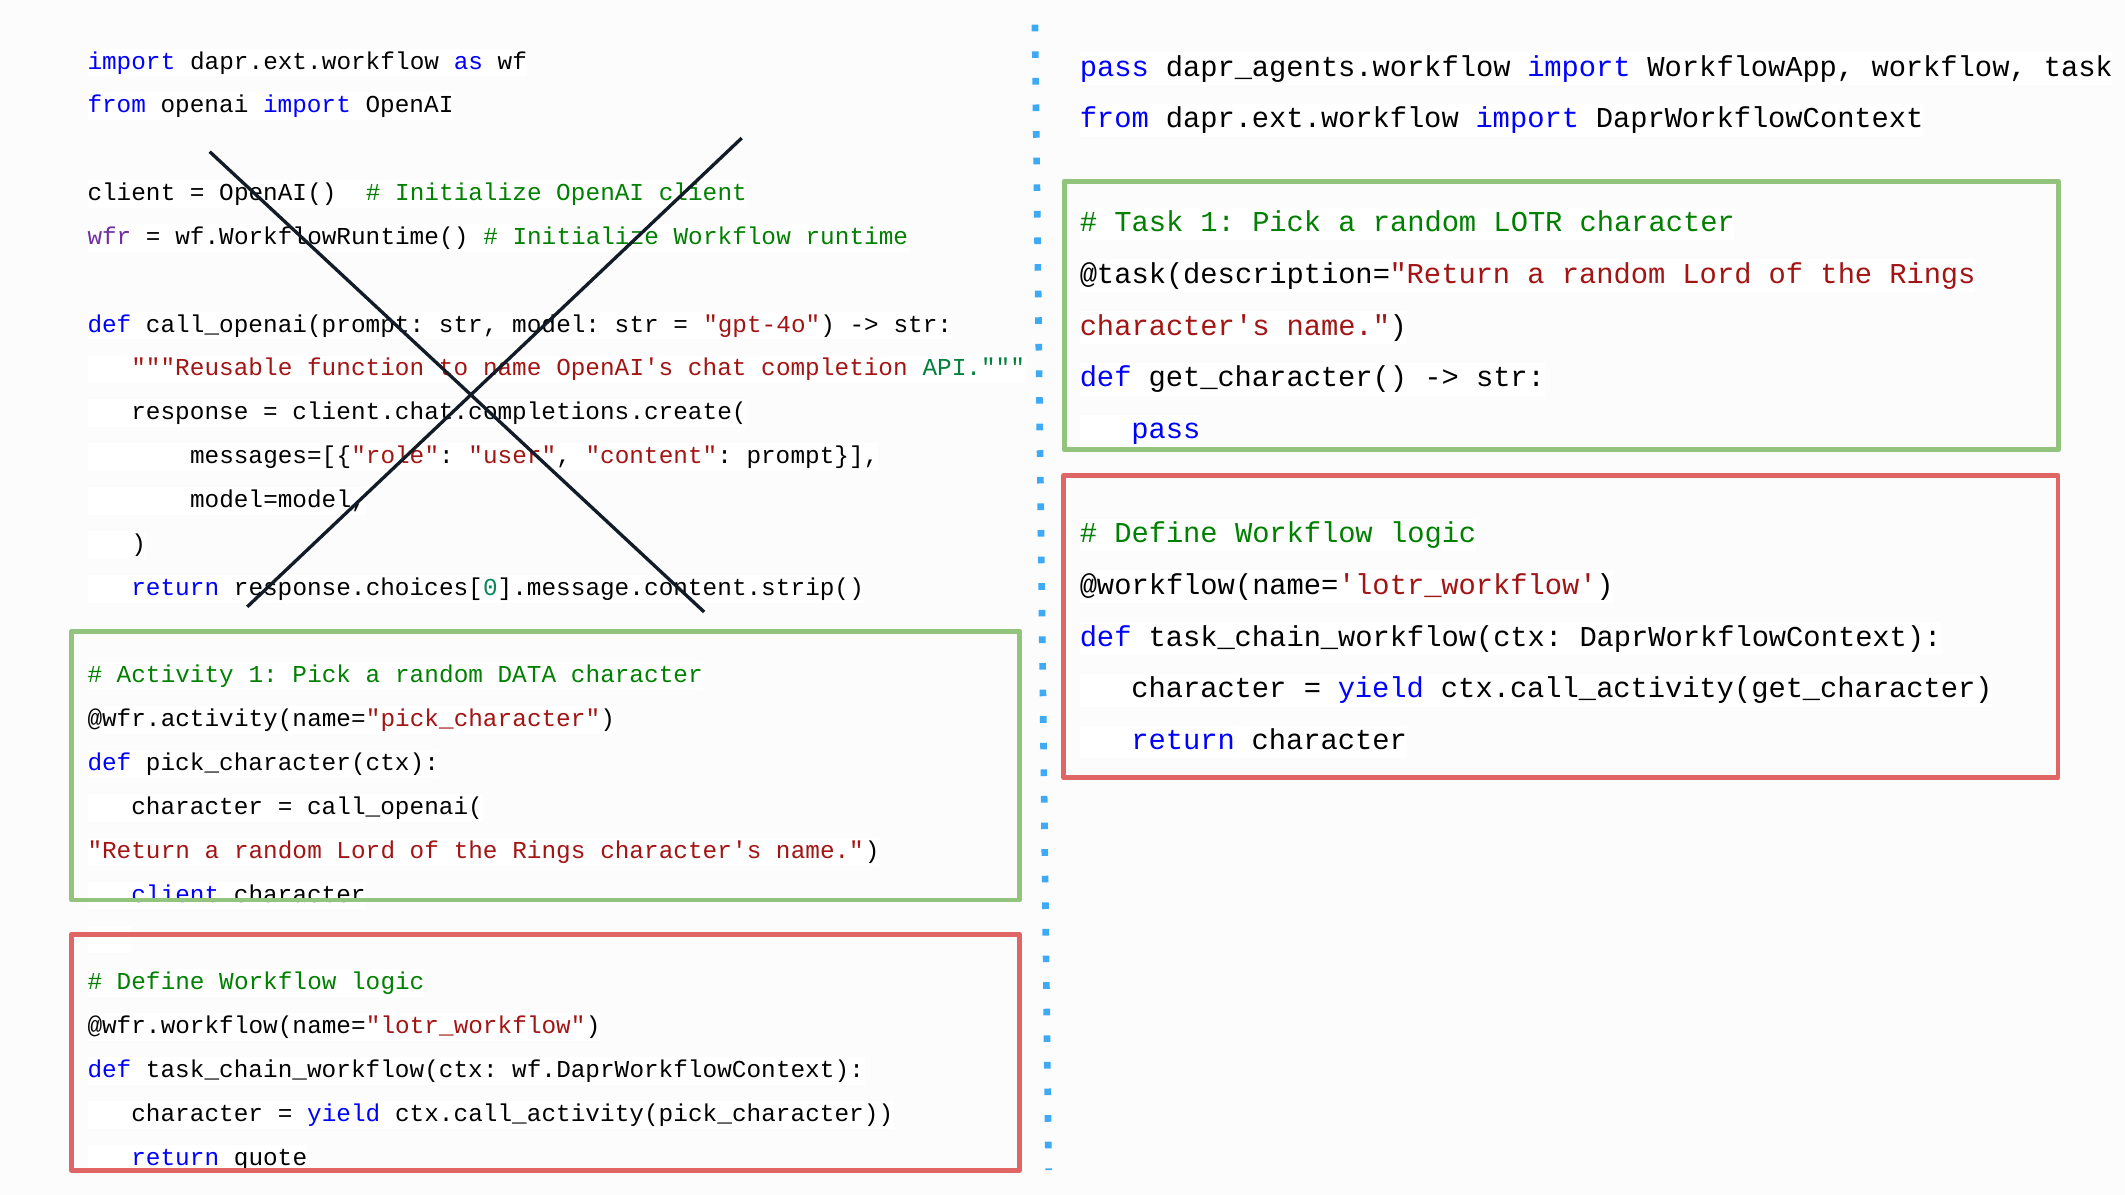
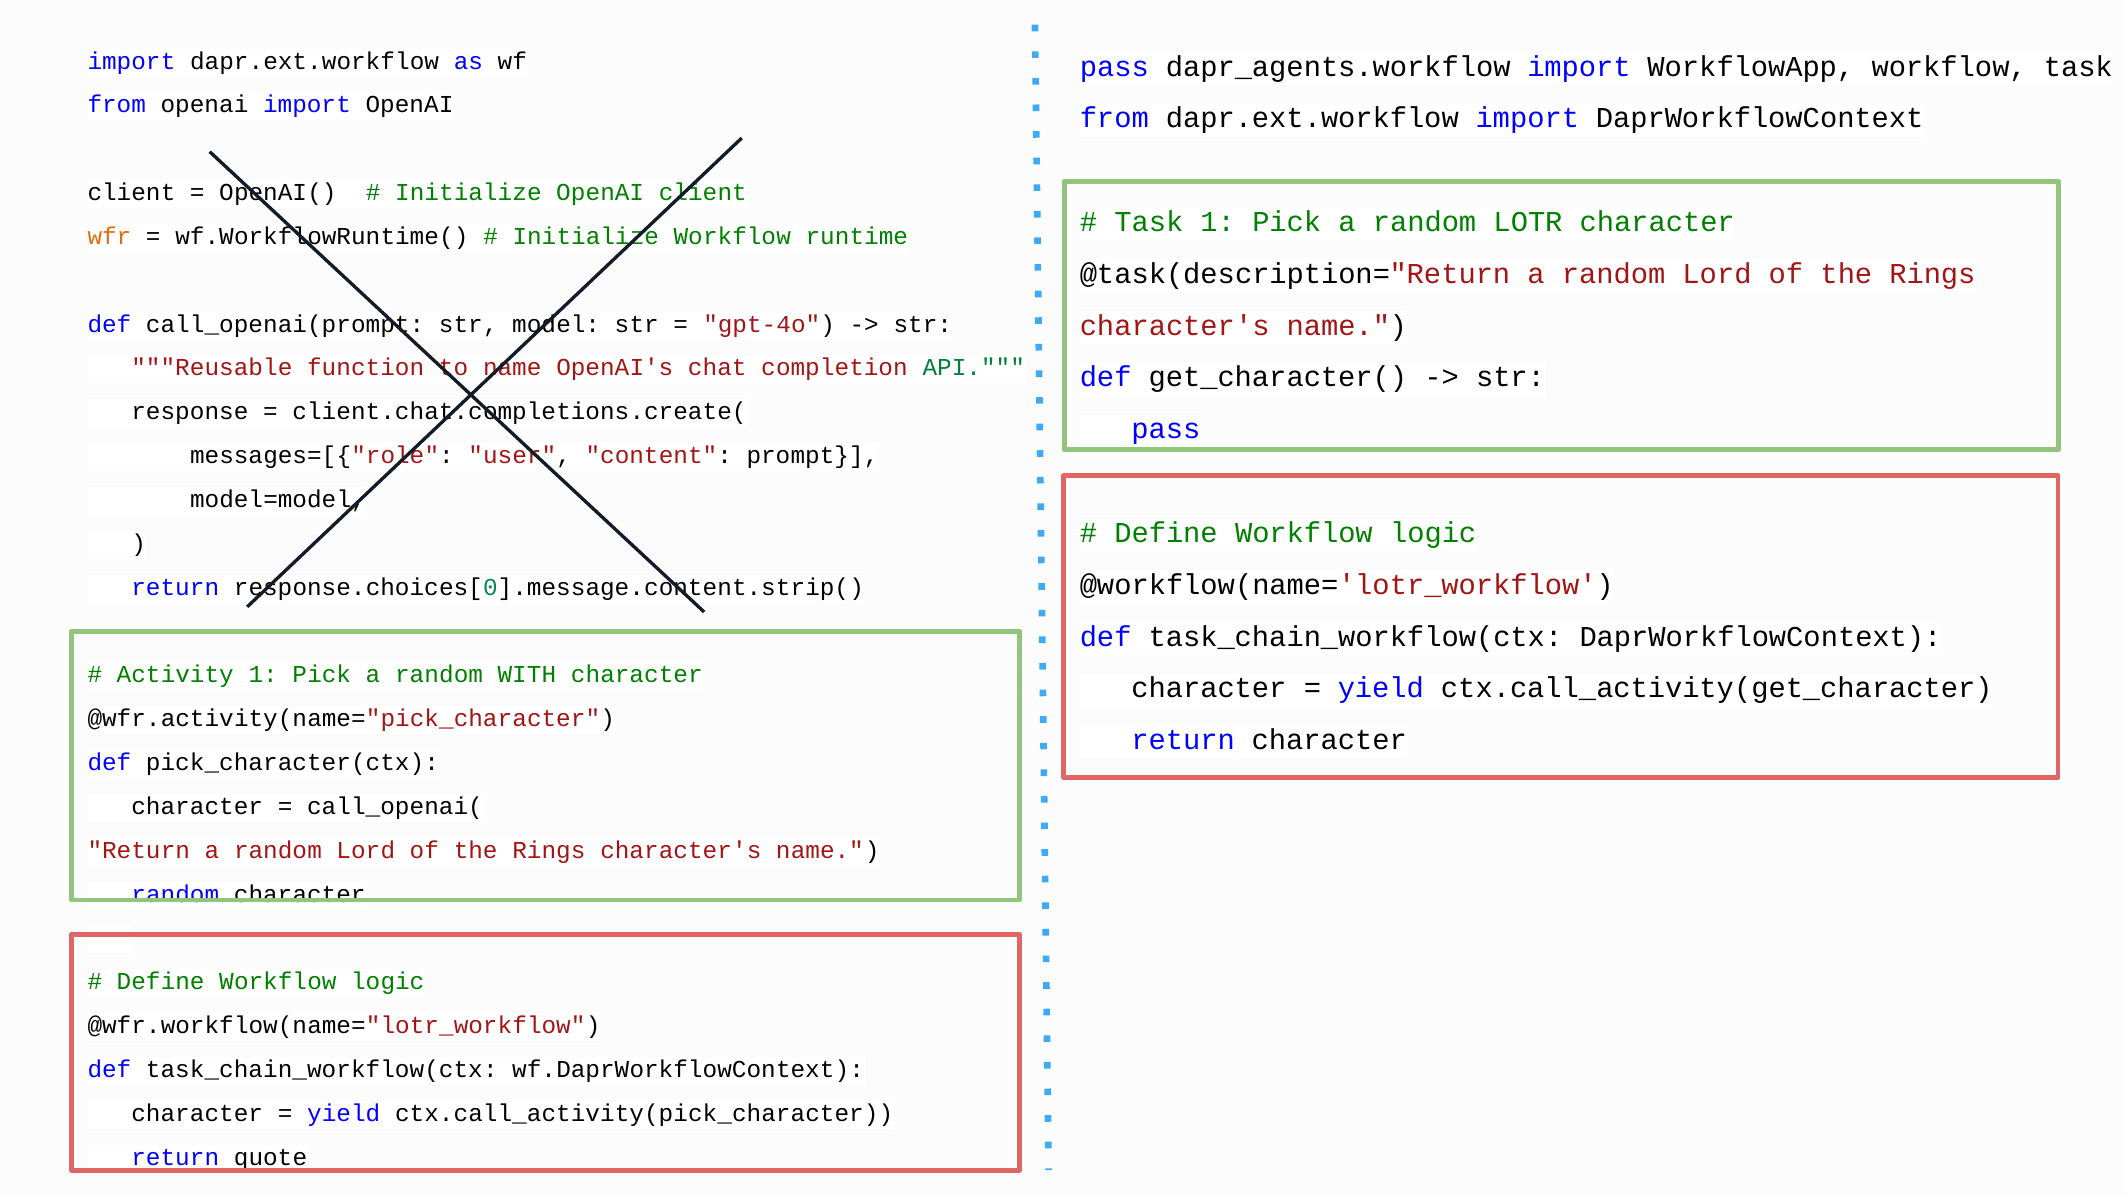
wfr colour: purple -> orange
DATA: DATA -> WITH
client at (175, 894): client -> random
